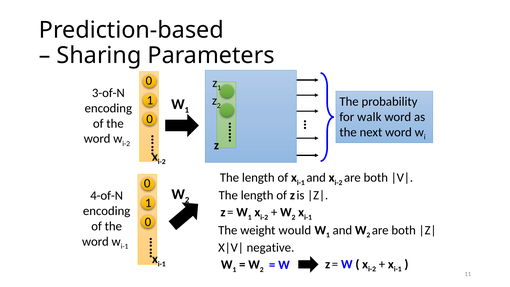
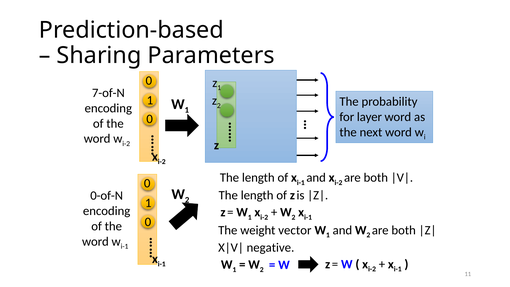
3-of-N: 3-of-N -> 7-of-N
walk: walk -> layer
4-of-N: 4-of-N -> 0-of-N
would: would -> vector
